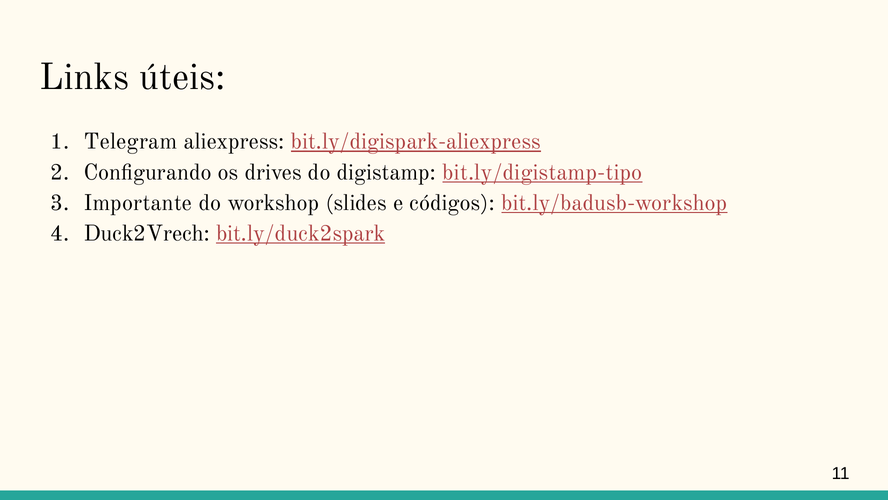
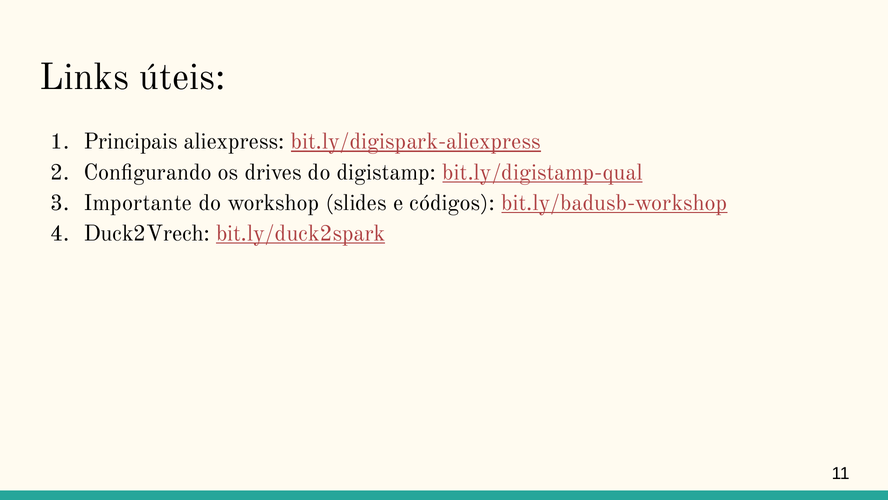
Telegram: Telegram -> Principais
bit.ly/digistamp-tipo: bit.ly/digistamp-tipo -> bit.ly/digistamp-qual
